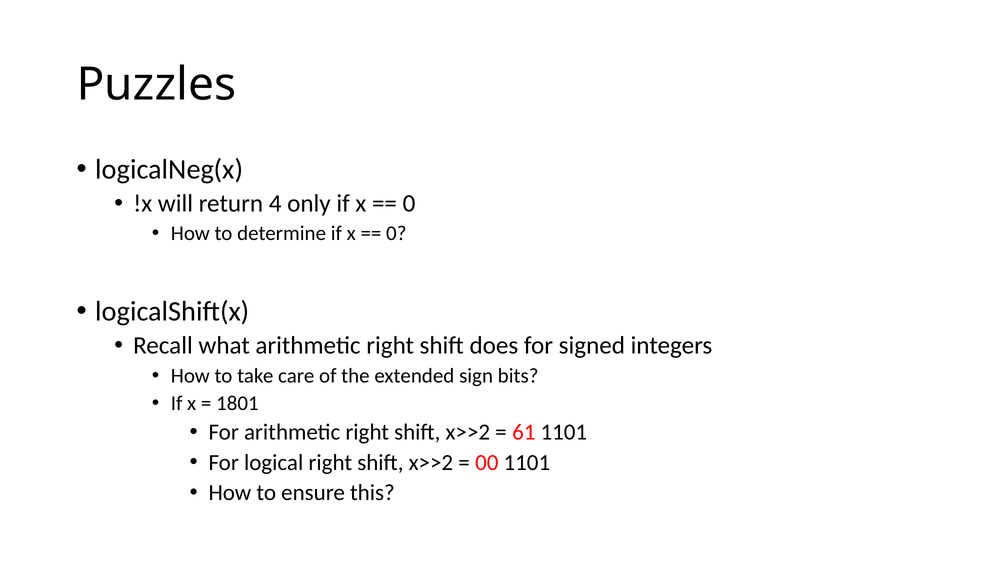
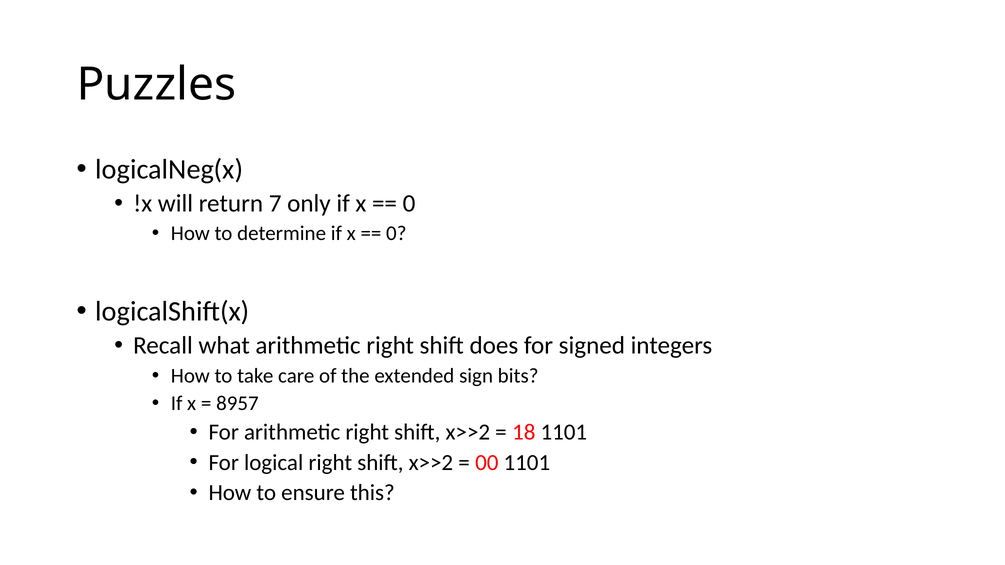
4: 4 -> 7
1801: 1801 -> 8957
61: 61 -> 18
